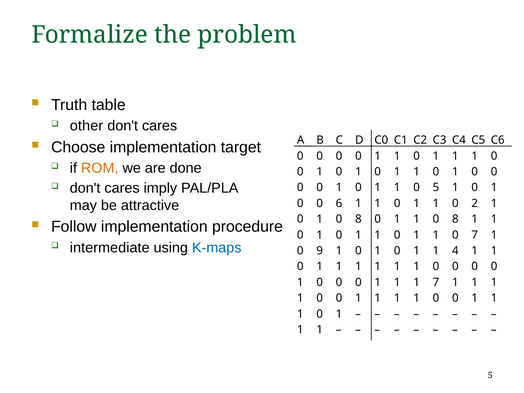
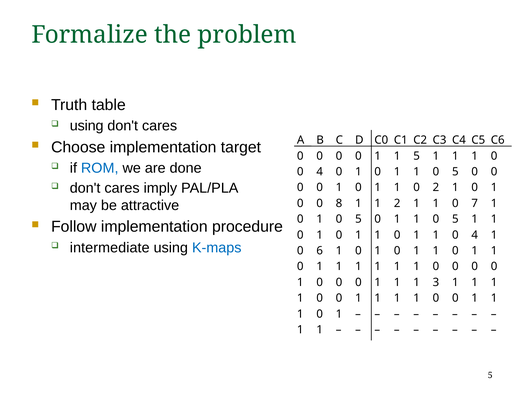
other at (87, 126): other -> using
0 at (417, 156): 0 -> 5
ROM colour: orange -> blue
1 at (320, 172): 1 -> 4
1 at (455, 172): 1 -> 5
0 5: 5 -> 2
6: 6 -> 8
0 at (397, 203): 0 -> 2
2: 2 -> 7
0 1 0 8: 8 -> 5
8 at (455, 219): 8 -> 5
1 0 7: 7 -> 4
9: 9 -> 6
4 at (455, 250): 4 -> 0
1 7: 7 -> 3
